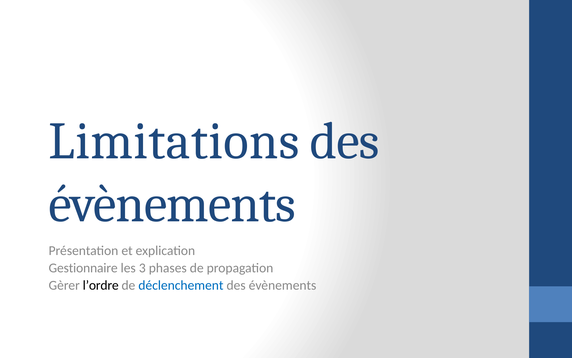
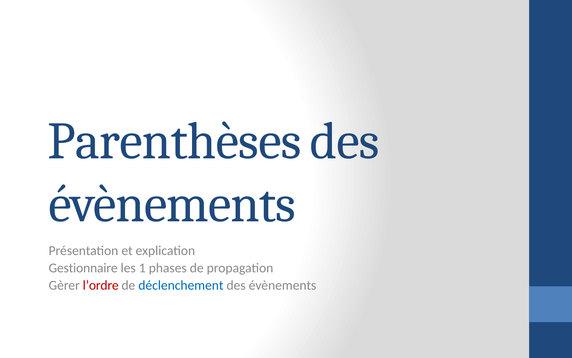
Limitations: Limitations -> Parenthèses
3: 3 -> 1
l’ordre colour: black -> red
